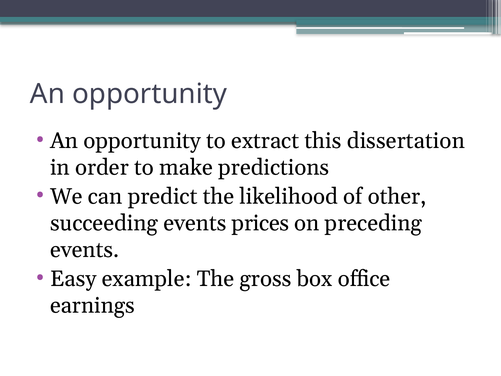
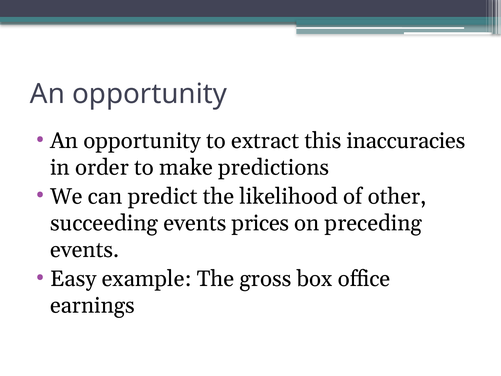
dissertation: dissertation -> inaccuracies
